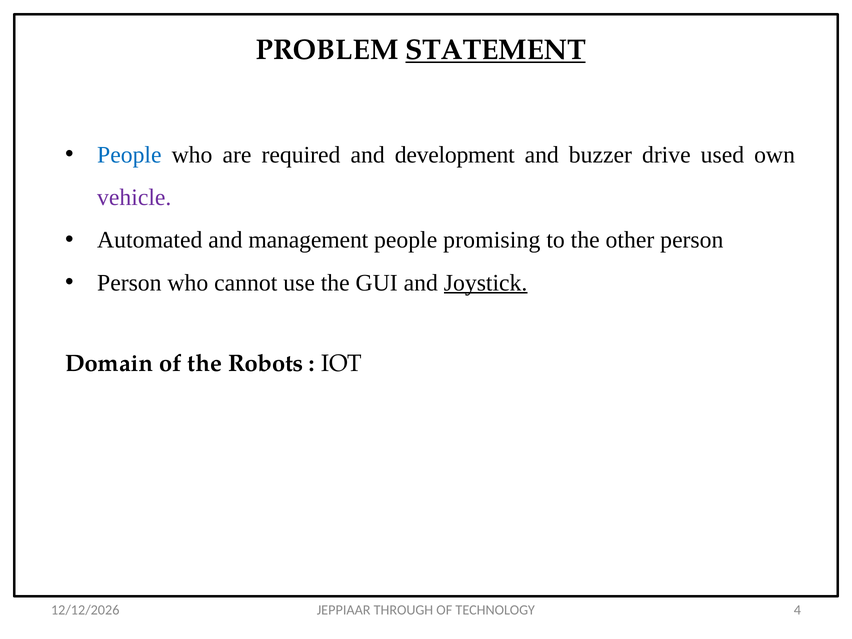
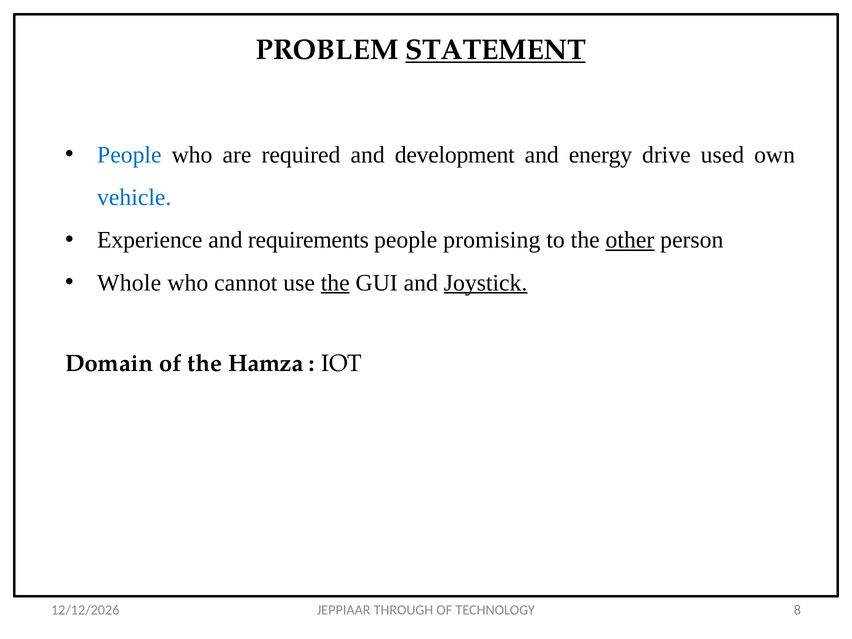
buzzer: buzzer -> energy
vehicle colour: purple -> blue
Automated: Automated -> Experience
management: management -> requirements
other underline: none -> present
Person at (129, 283): Person -> Whole
the at (335, 283) underline: none -> present
Robots: Robots -> Hamza
4: 4 -> 8
